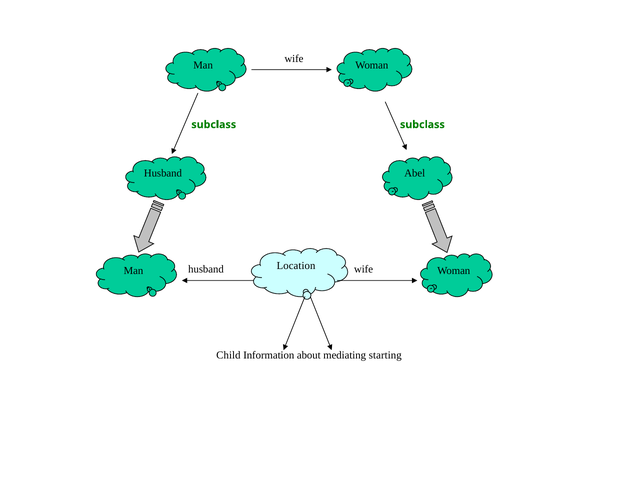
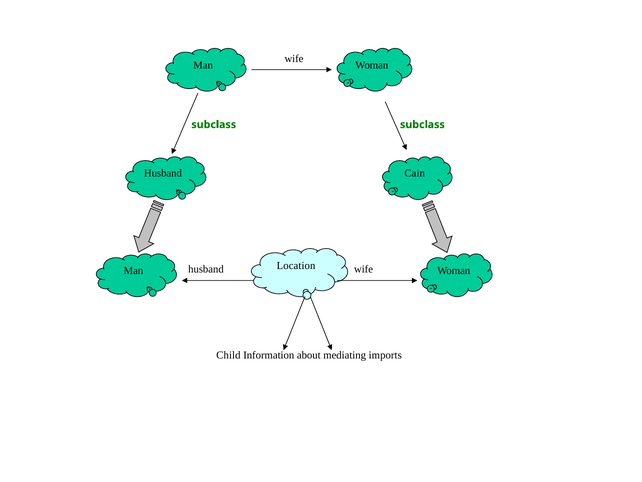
Abel: Abel -> Cain
starting: starting -> imports
